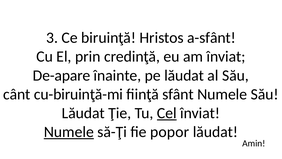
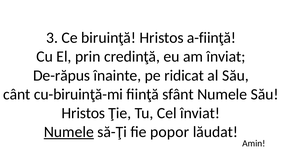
a-sfânt: a-sfânt -> a-fiinţă
De-apare: De-apare -> De-răpus
pe lăudat: lăudat -> ridicat
Lăudat at (83, 113): Lăudat -> Hristos
Cel underline: present -> none
